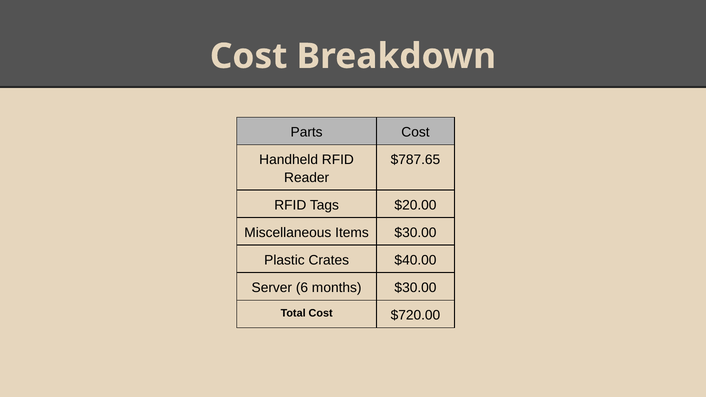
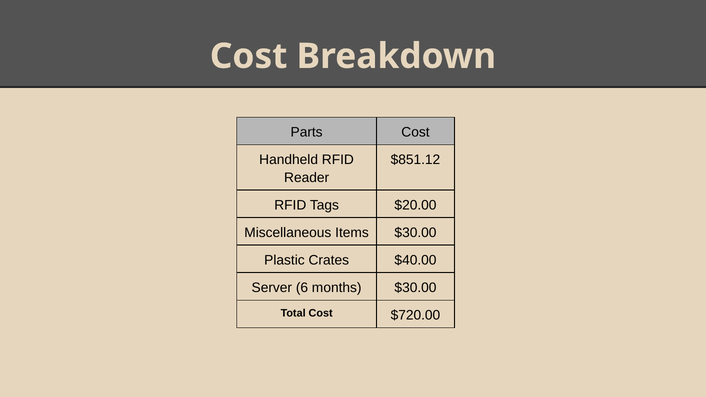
$787.65: $787.65 -> $851.12
